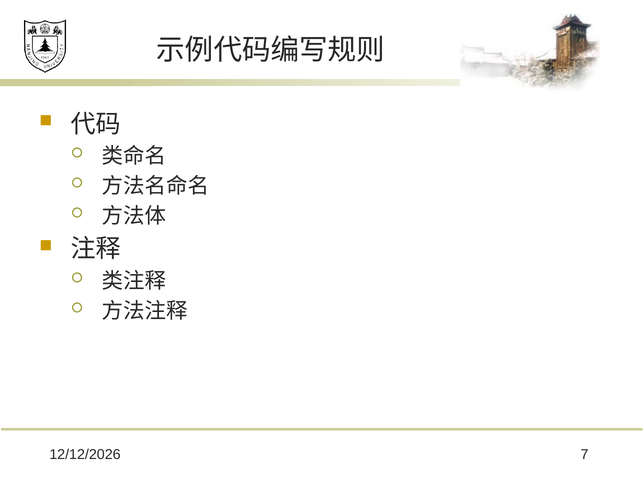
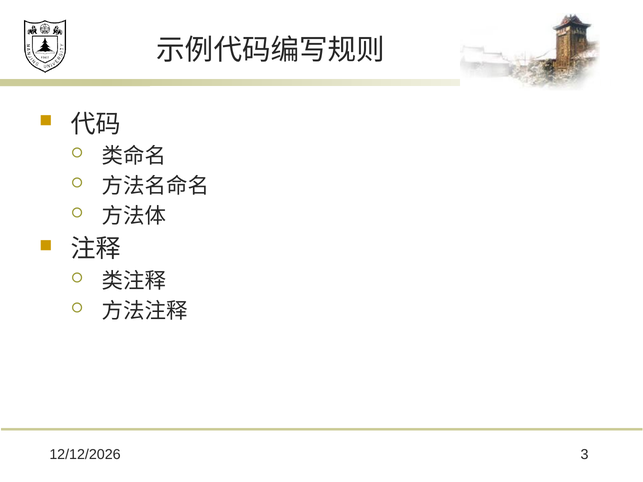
7: 7 -> 3
